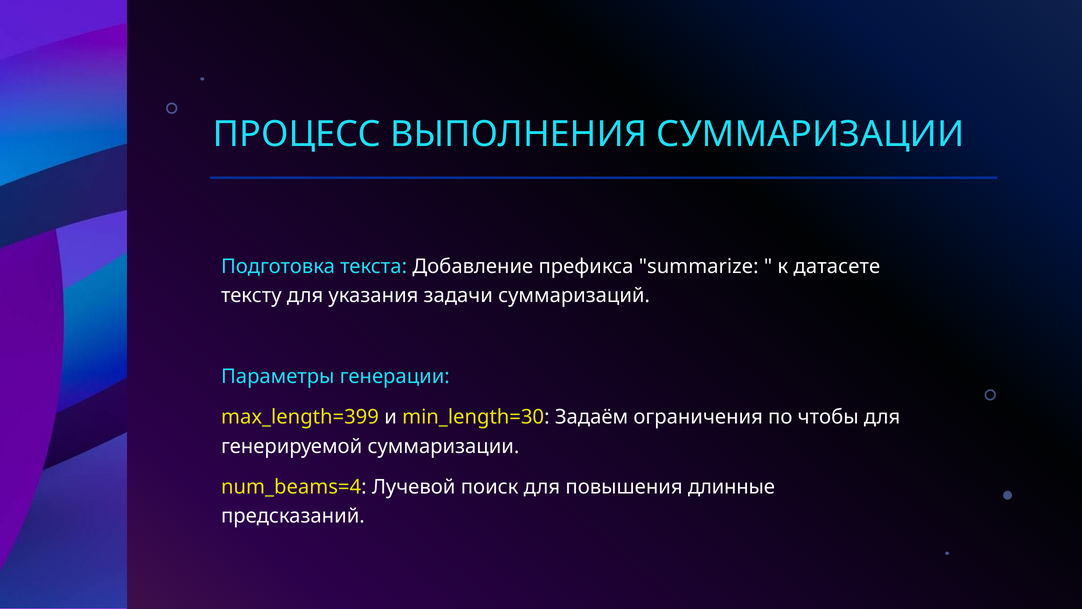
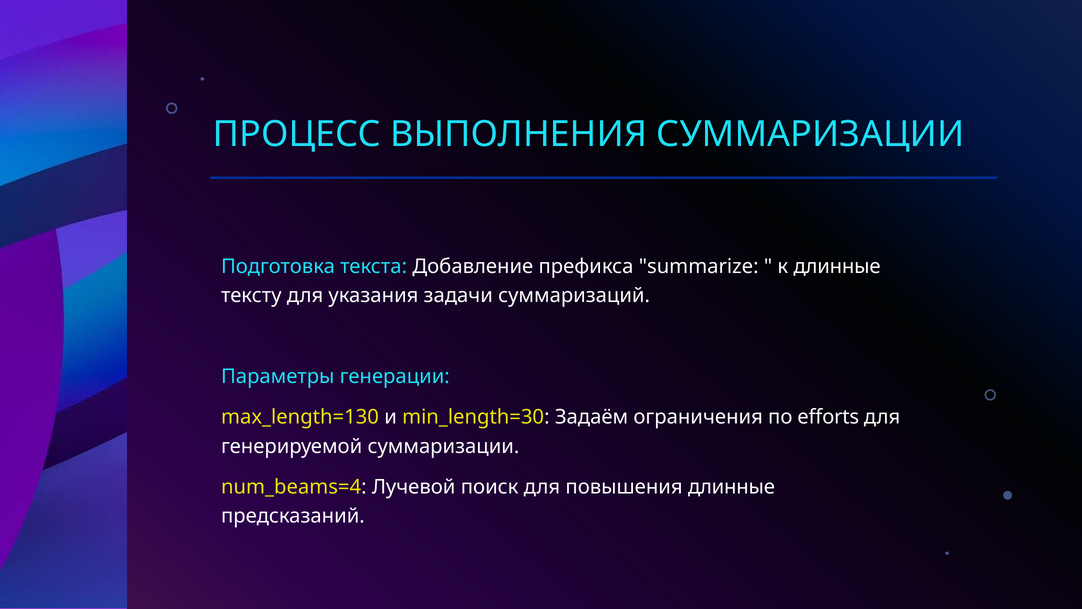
к датасете: датасете -> длинные
max_length=399: max_length=399 -> max_length=130
чтобы: чтобы -> efforts
